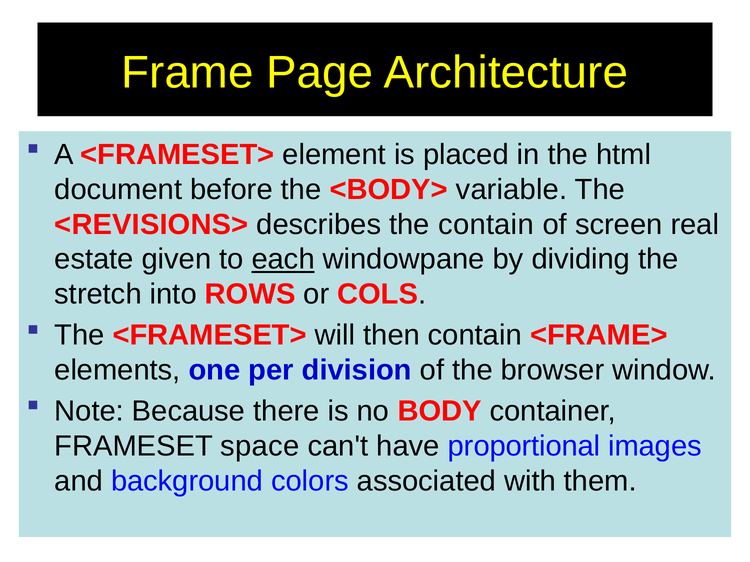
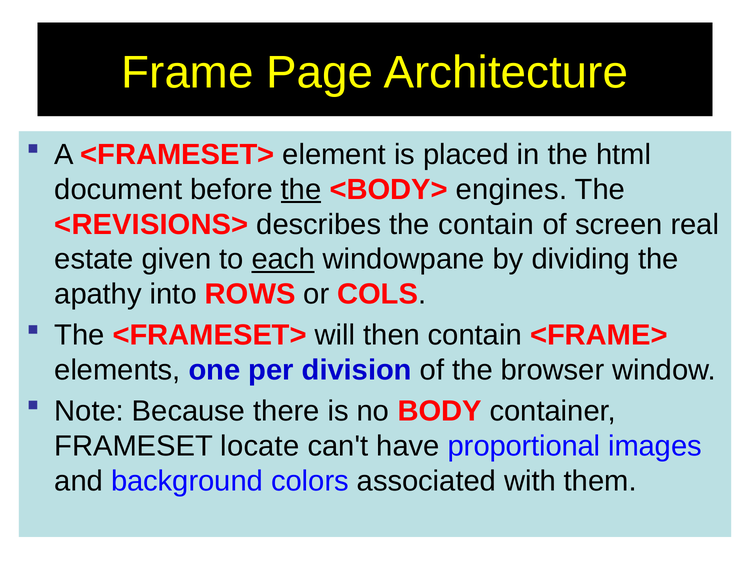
the at (301, 190) underline: none -> present
variable: variable -> engines
stretch: stretch -> apathy
space: space -> locate
